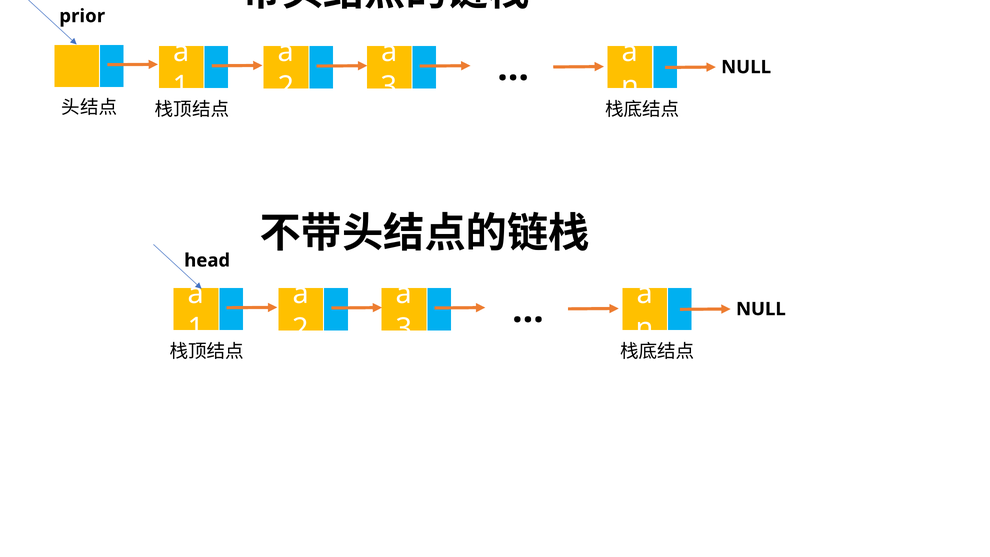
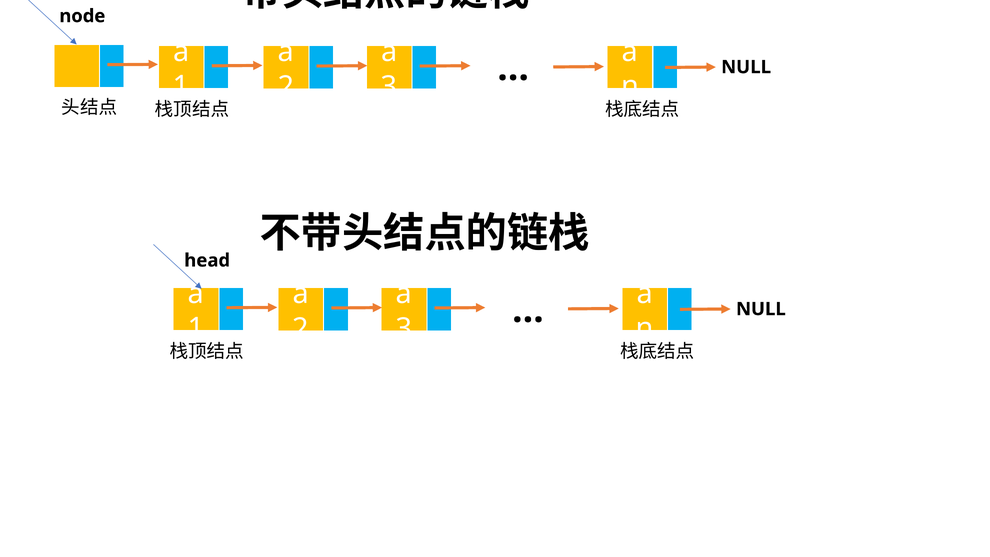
prior: prior -> node
